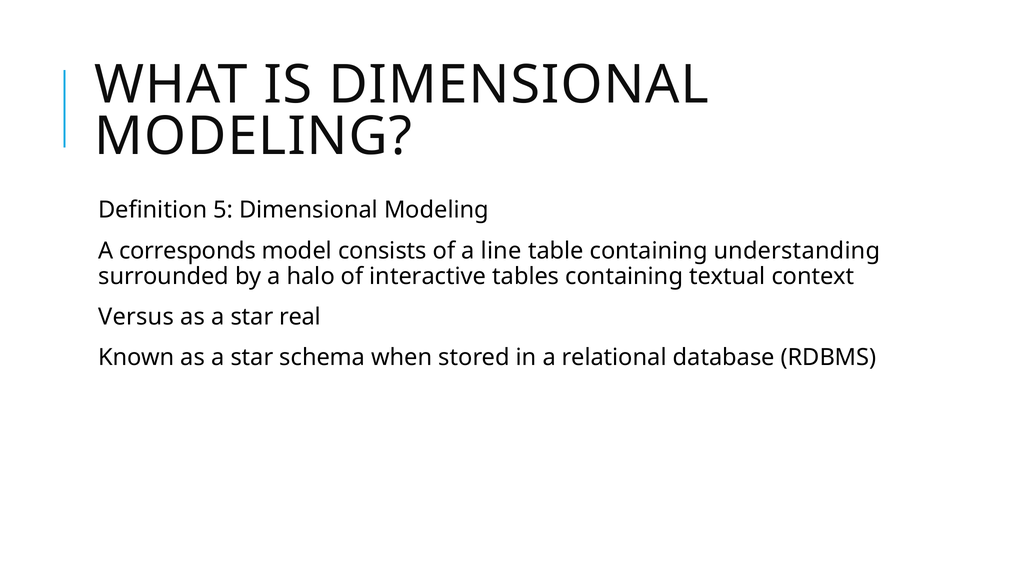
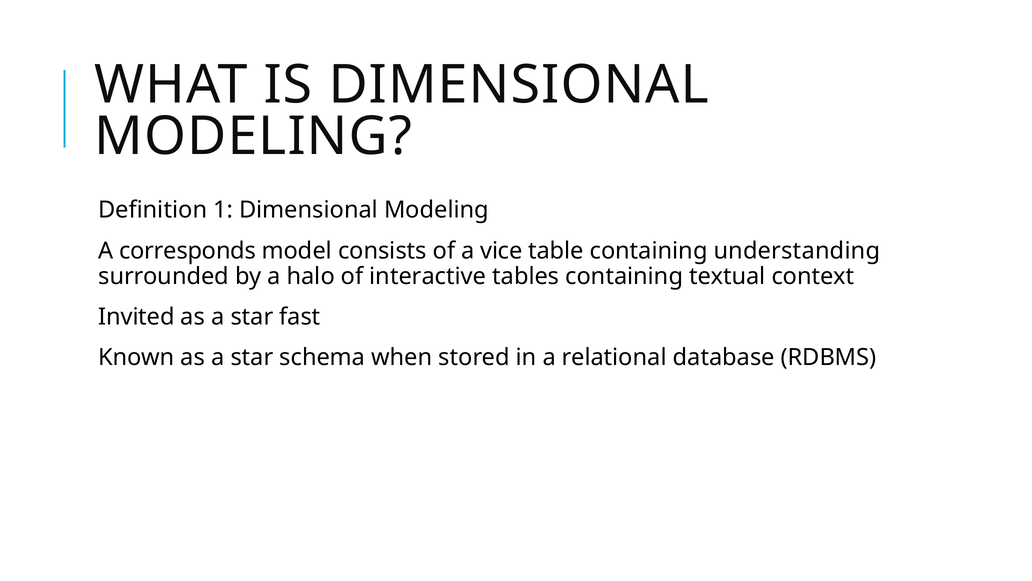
5: 5 -> 1
line: line -> vice
Versus: Versus -> Invited
real: real -> fast
